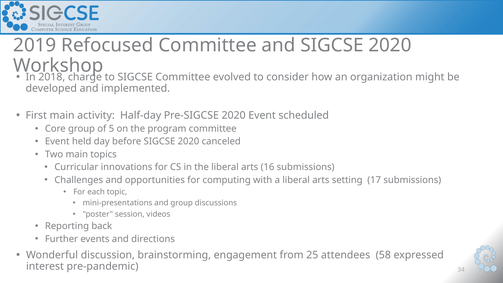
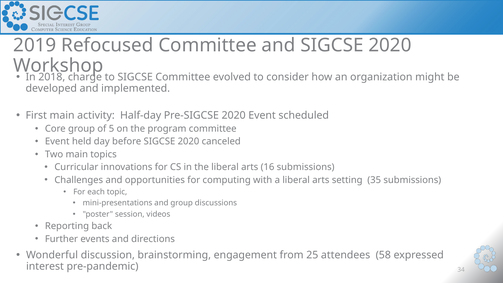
17: 17 -> 35
